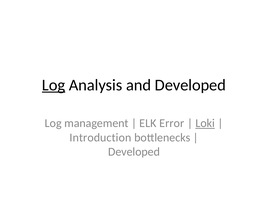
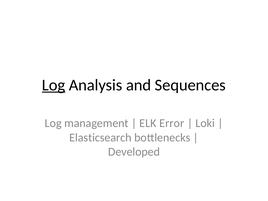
and Developed: Developed -> Sequences
Loki underline: present -> none
Introduction: Introduction -> Elasticsearch
